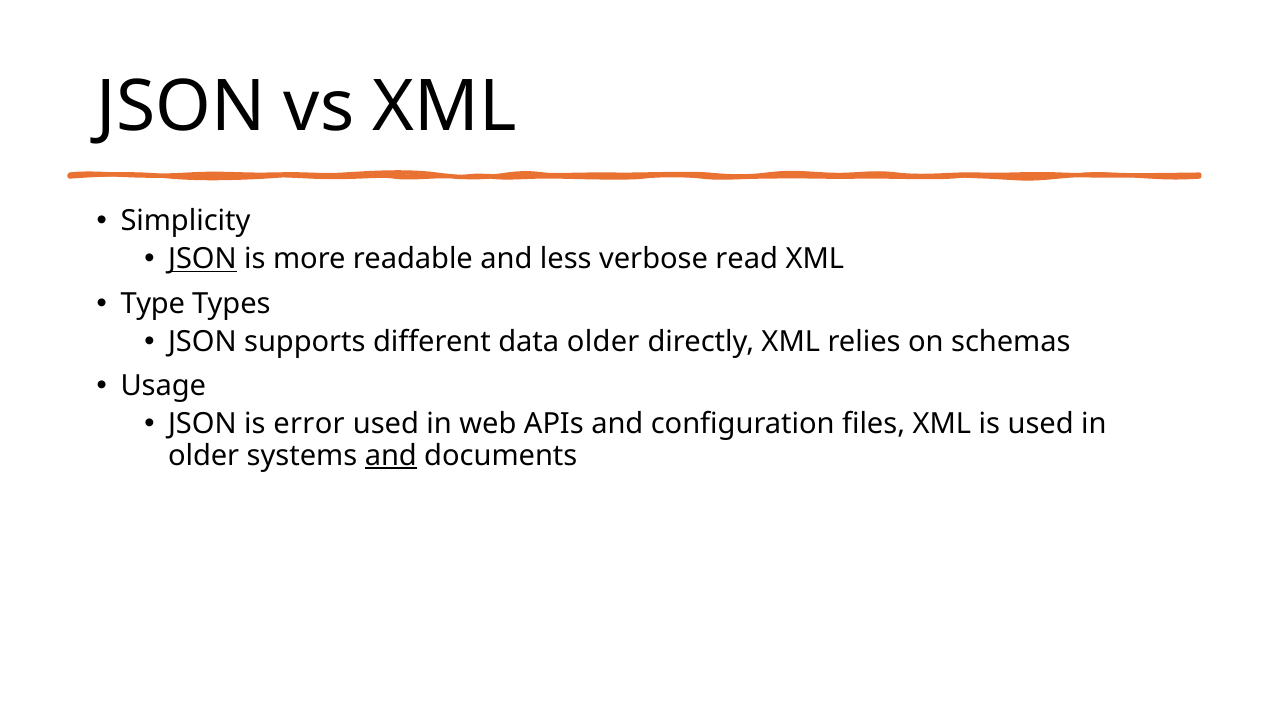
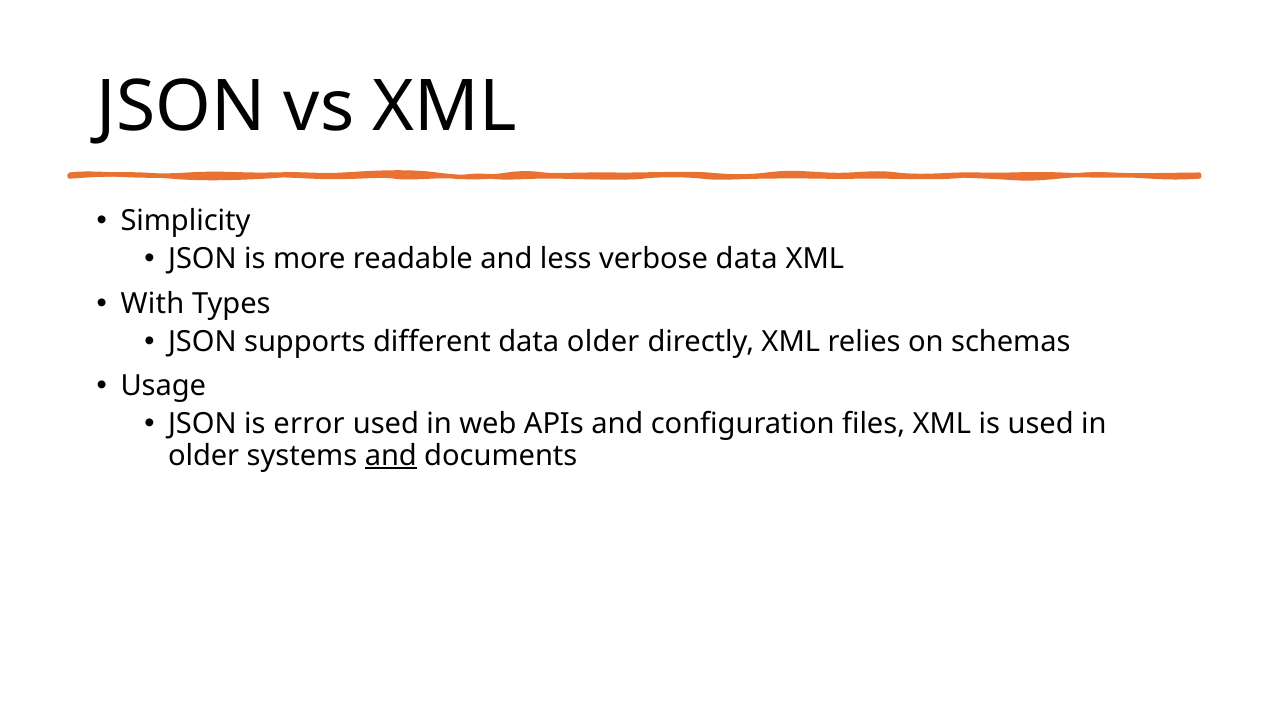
JSON at (202, 259) underline: present -> none
verbose read: read -> data
Type: Type -> With
